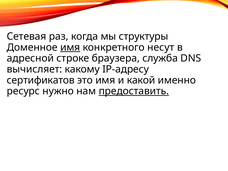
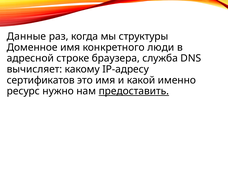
Сетевая: Сетевая -> Данные
имя at (70, 47) underline: present -> none
несут: несут -> люди
